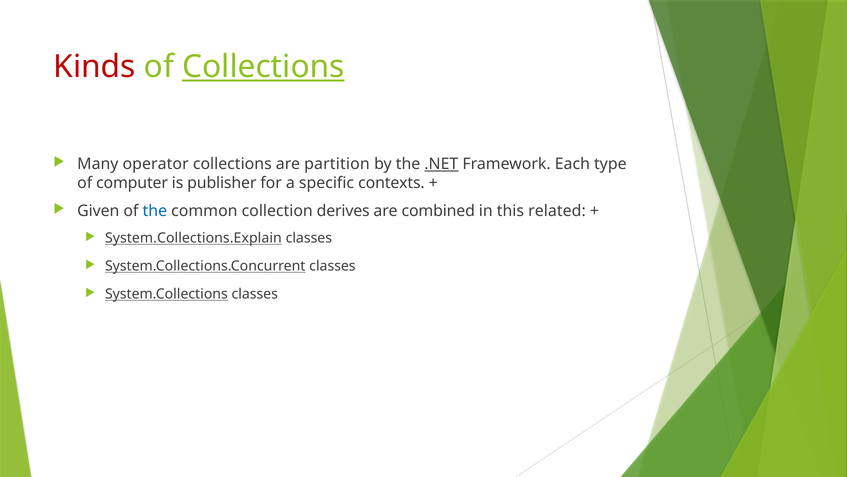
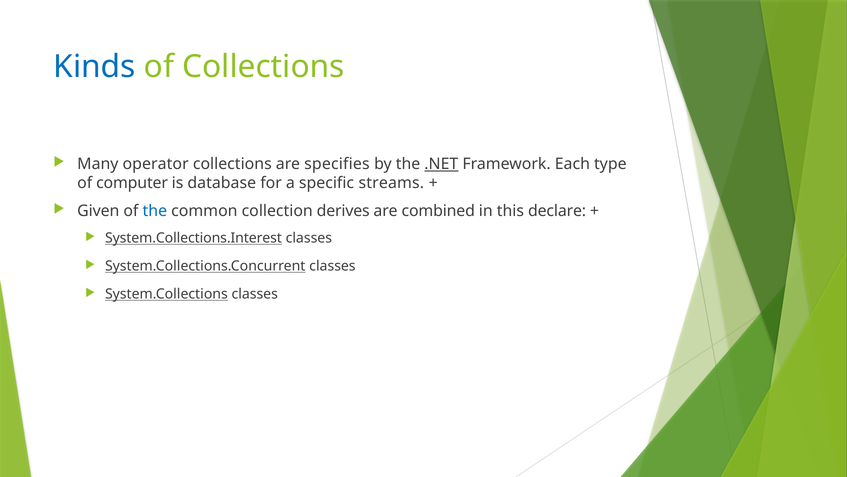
Kinds colour: red -> blue
Collections at (263, 67) underline: present -> none
partition: partition -> specifies
publisher: publisher -> database
contexts: contexts -> streams
related: related -> declare
System.Collections.Explain: System.Collections.Explain -> System.Collections.Interest
